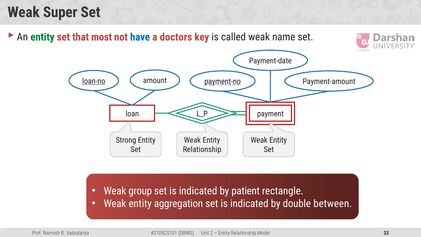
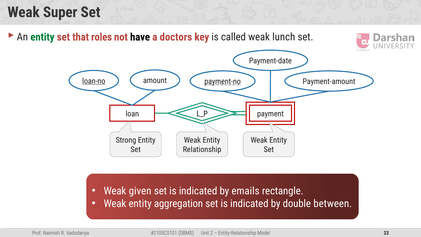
most: most -> roles
have colour: blue -> black
name: name -> lunch
group: group -> given
patient: patient -> emails
